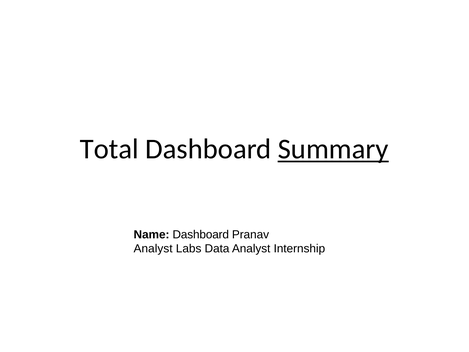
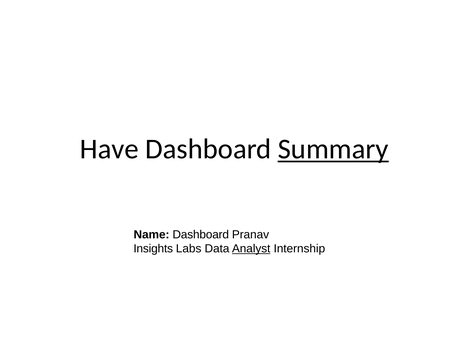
Total: Total -> Have
Analyst at (153, 248): Analyst -> Insights
Analyst at (251, 248) underline: none -> present
